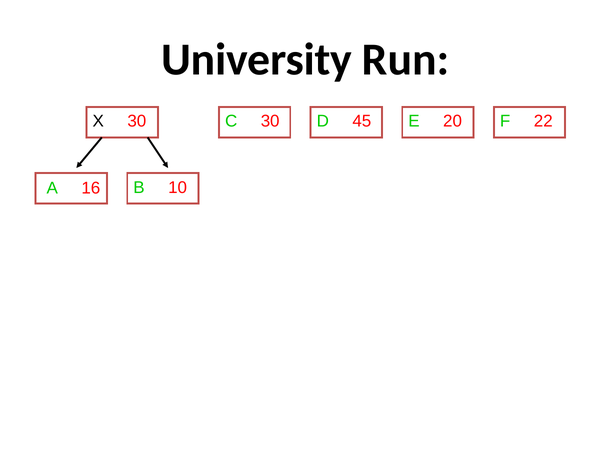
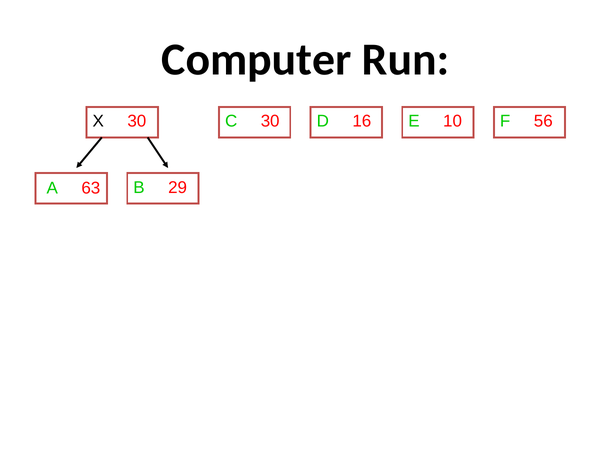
University: University -> Computer
45: 45 -> 16
20: 20 -> 10
22: 22 -> 56
16: 16 -> 63
10: 10 -> 29
